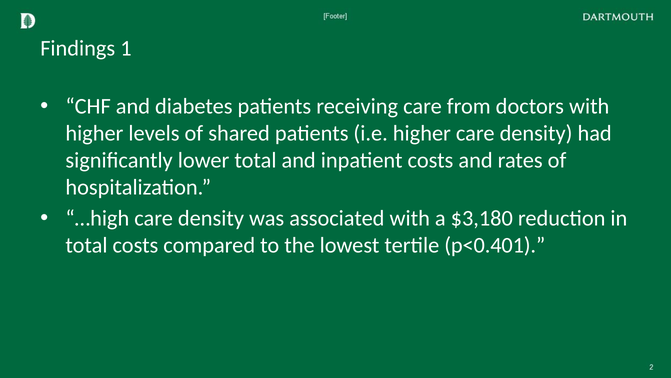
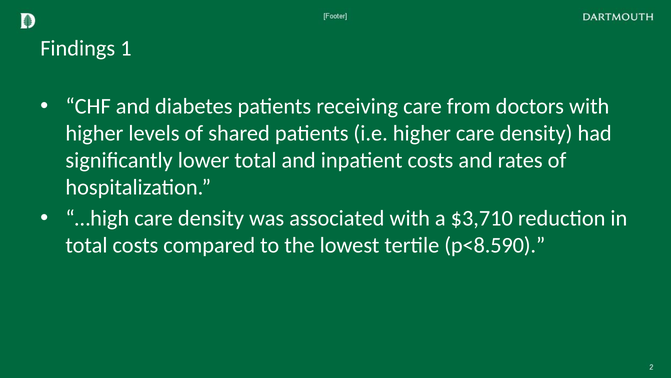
$3,180: $3,180 -> $3,710
p<0.401: p<0.401 -> p<8.590
